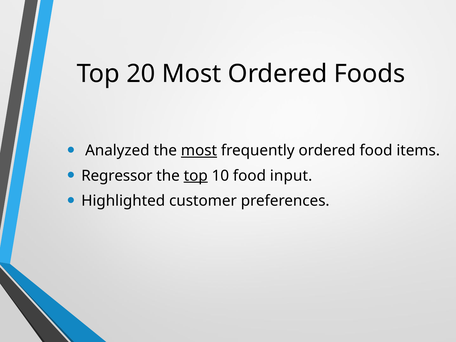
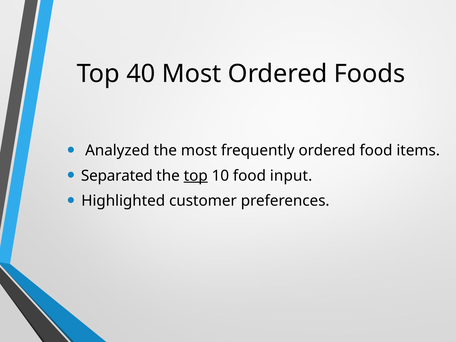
20: 20 -> 40
most at (199, 151) underline: present -> none
Regressor: Regressor -> Separated
